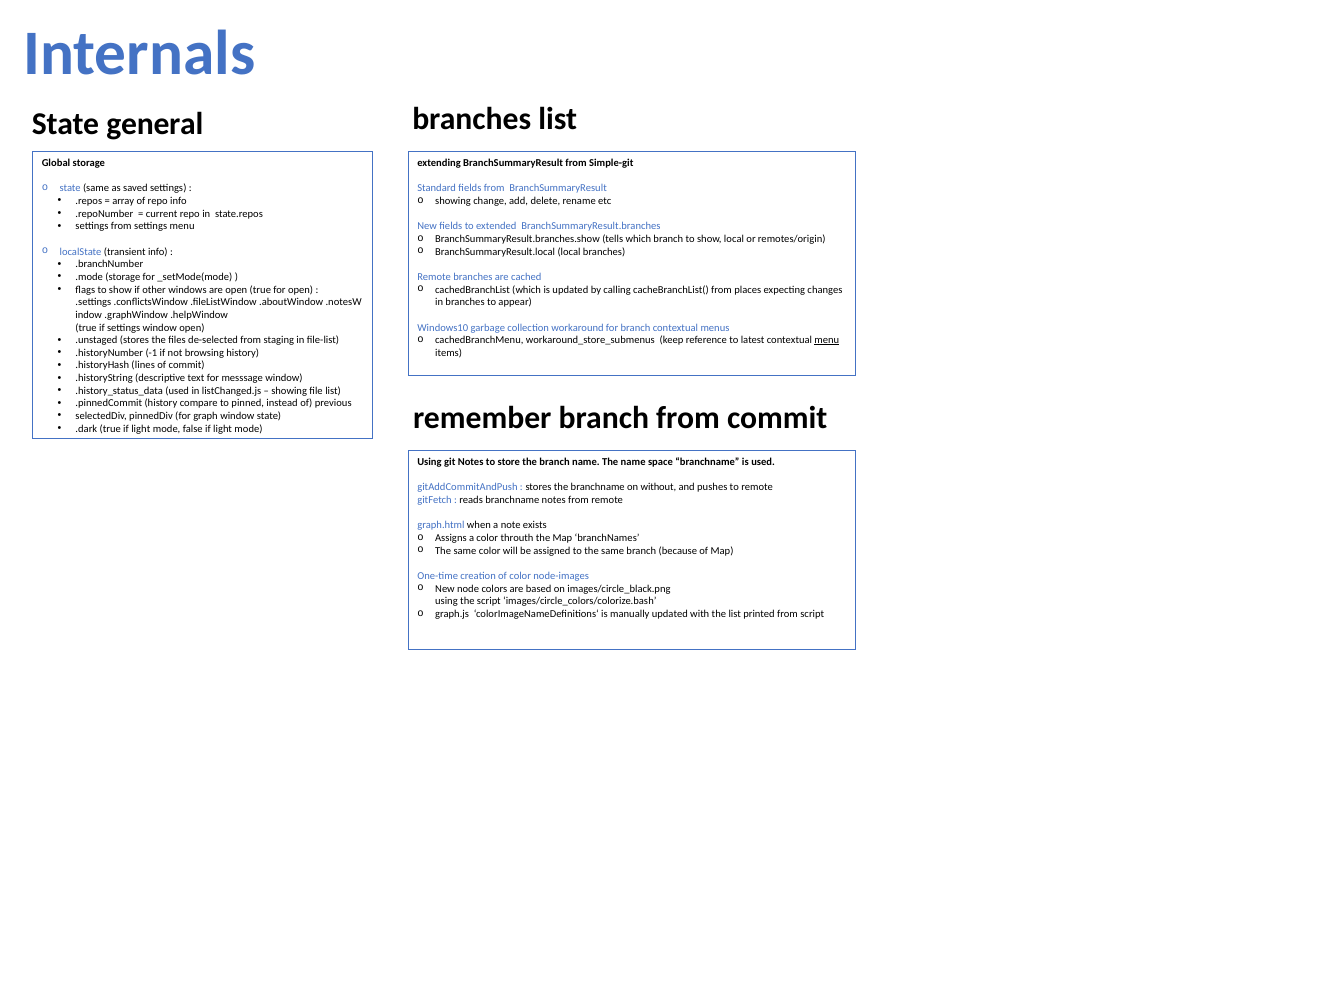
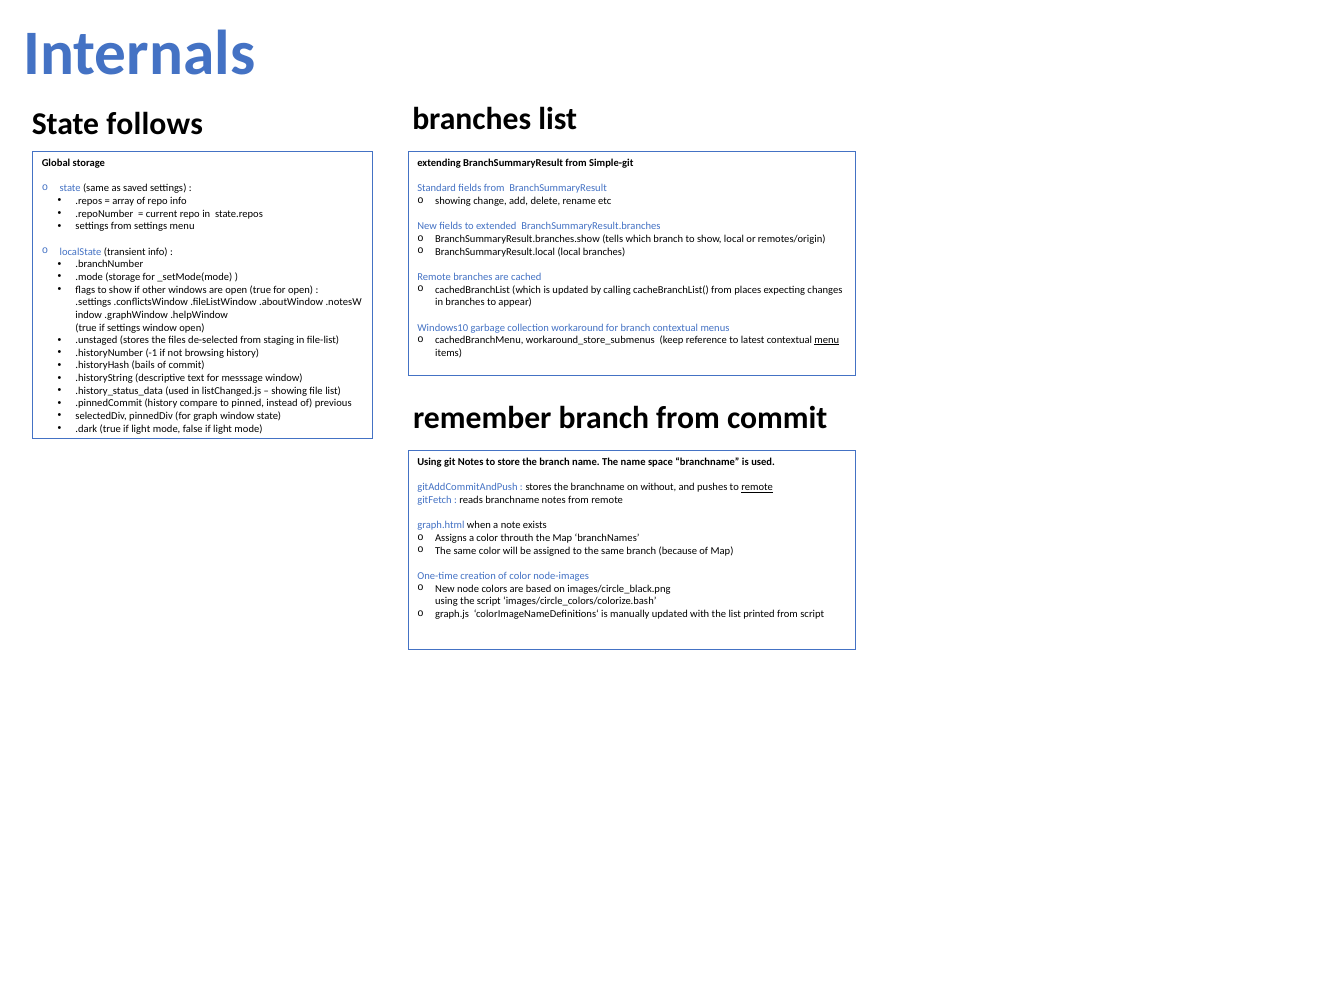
general: general -> follows
lines: lines -> bails
remote at (757, 487) underline: none -> present
